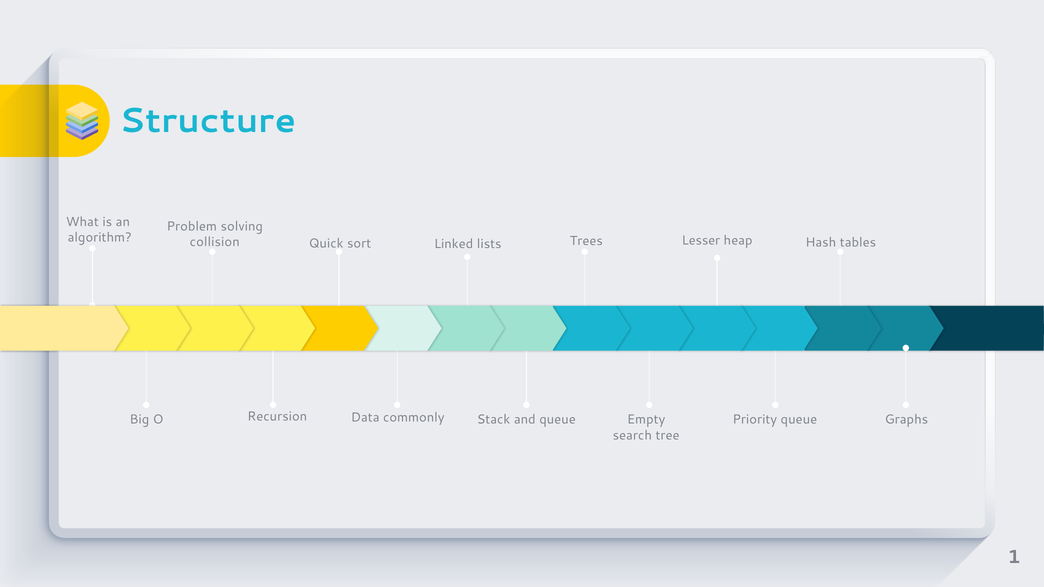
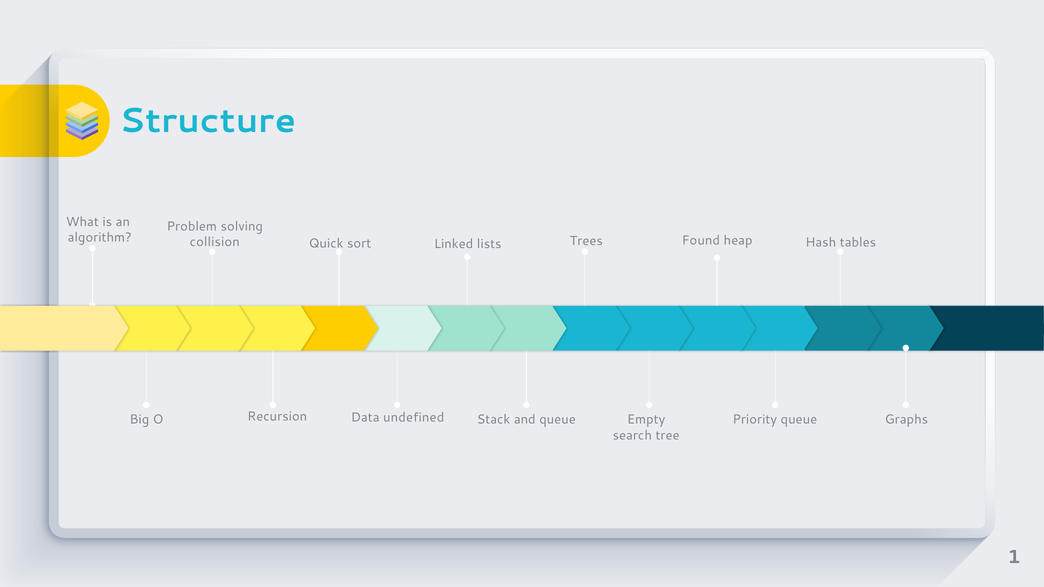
Lesser: Lesser -> Found
commonly: commonly -> undefined
